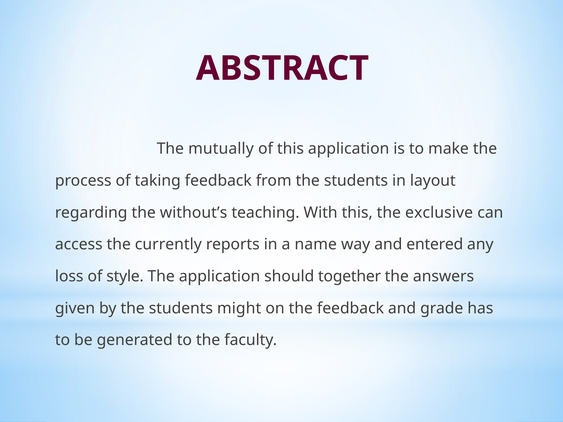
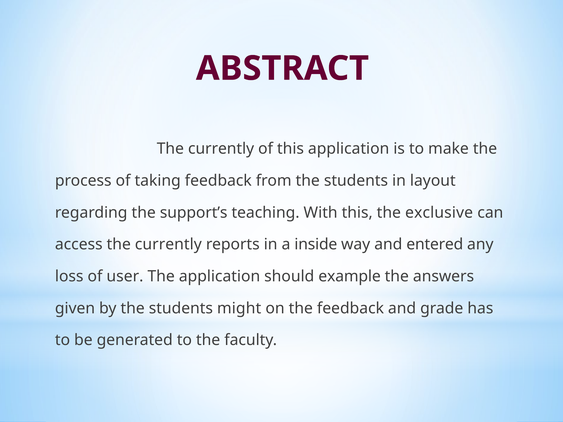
mutually at (221, 149): mutually -> currently
without’s: without’s -> support’s
name: name -> inside
style: style -> user
together: together -> example
